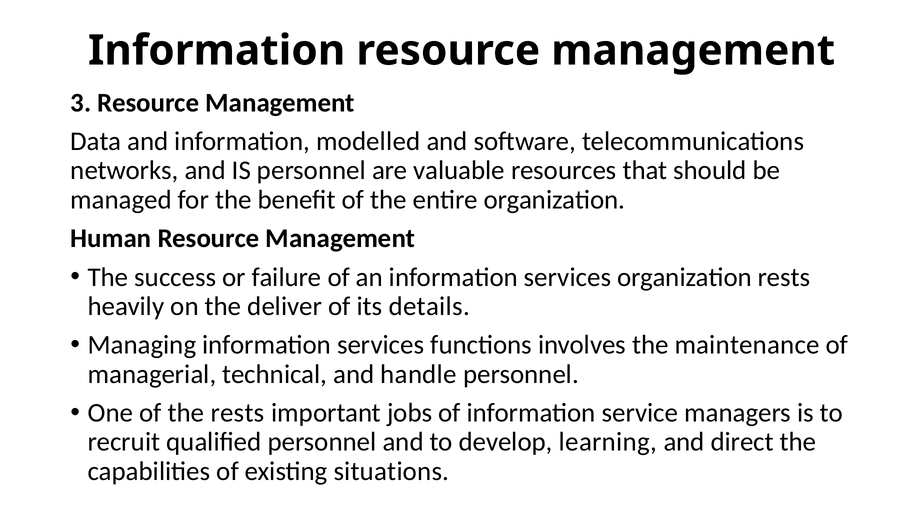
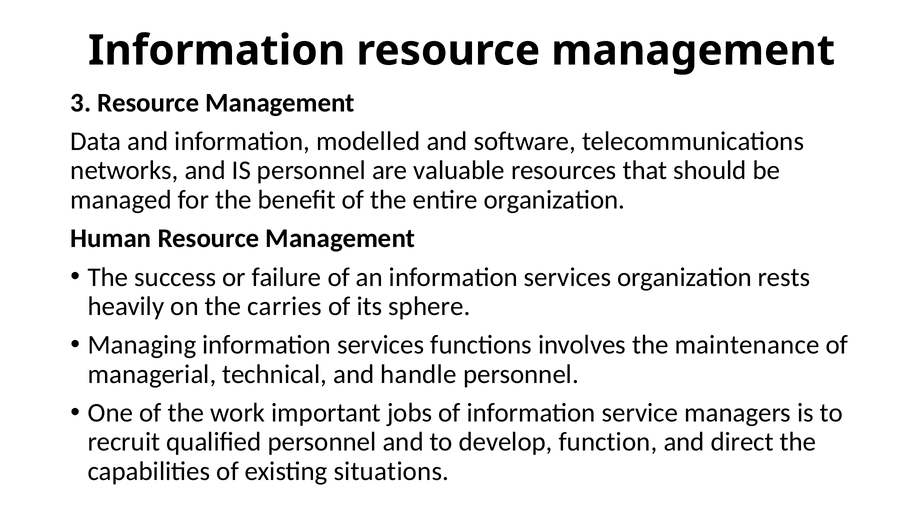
deliver: deliver -> carries
details: details -> sphere
the rests: rests -> work
learning: learning -> function
